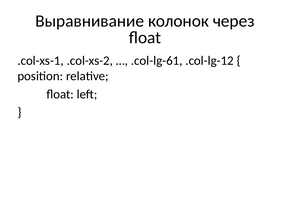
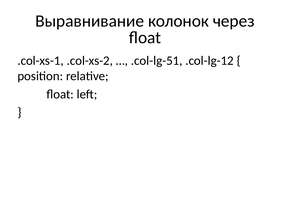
.col-lg-61: .col-lg-61 -> .col-lg-51
